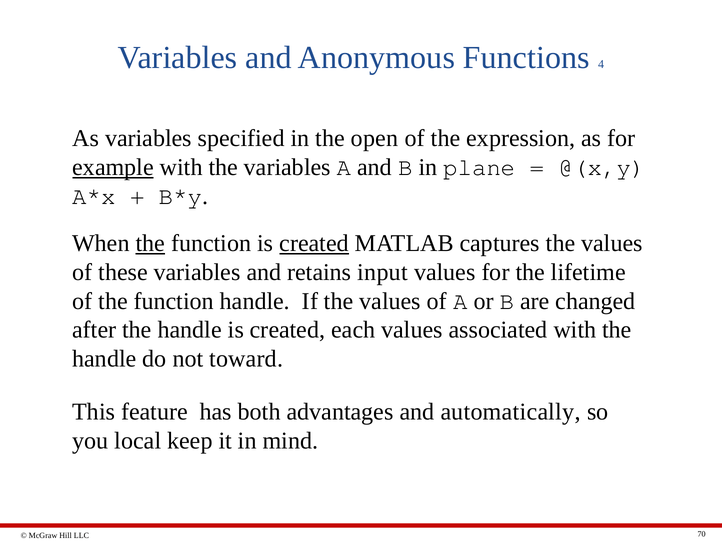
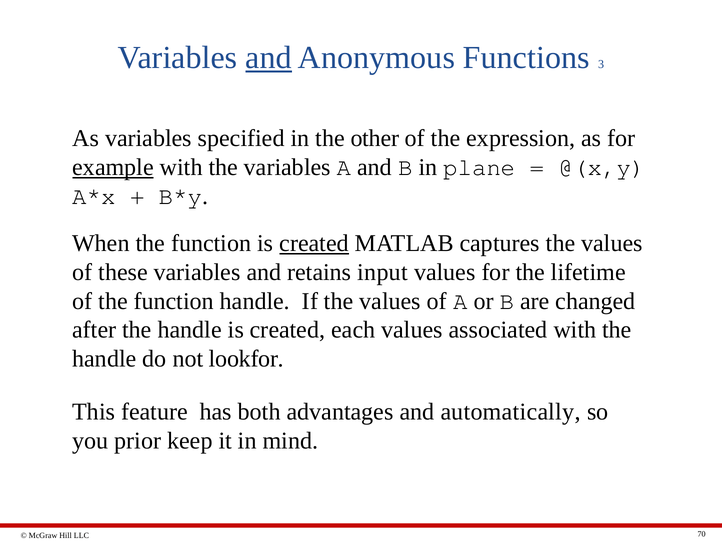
and at (269, 58) underline: none -> present
4: 4 -> 3
open: open -> other
the at (150, 243) underline: present -> none
toward: toward -> lookfor
local: local -> prior
